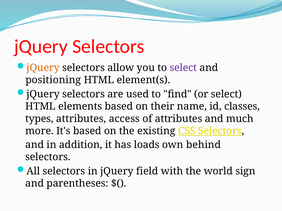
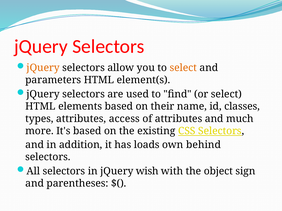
select at (183, 68) colour: purple -> orange
positioning: positioning -> parameters
field: field -> wish
world: world -> object
